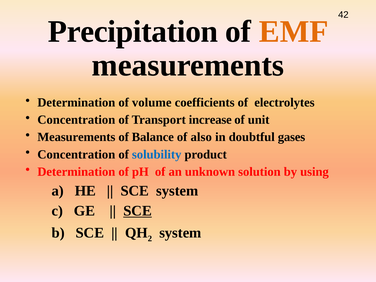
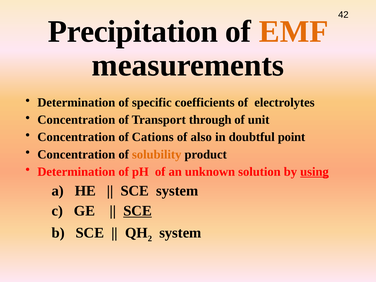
volume: volume -> specific
increase: increase -> through
Measurements at (76, 137): Measurements -> Concentration
Balance: Balance -> Cations
gases: gases -> point
solubility colour: blue -> orange
using underline: none -> present
